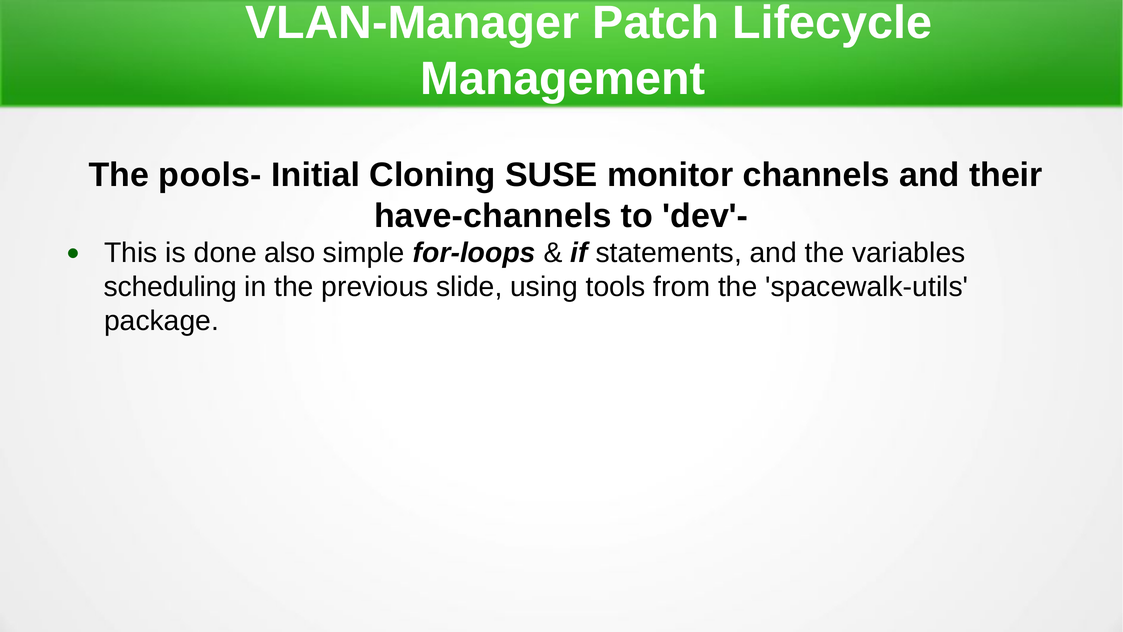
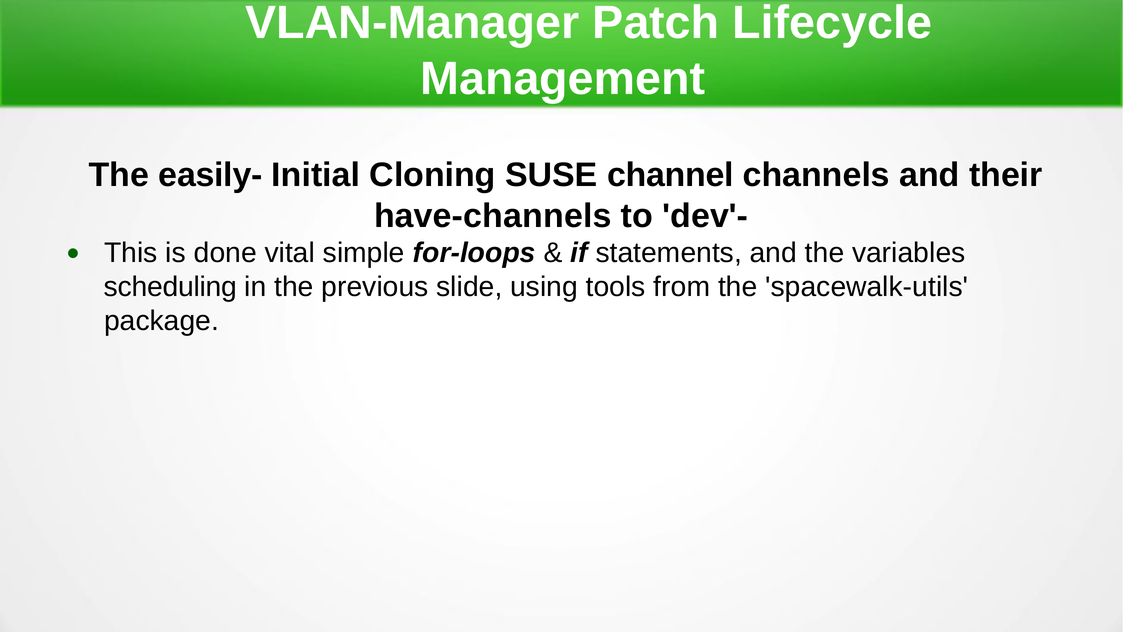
pools-: pools- -> easily-
monitor: monitor -> channel
also: also -> vital
